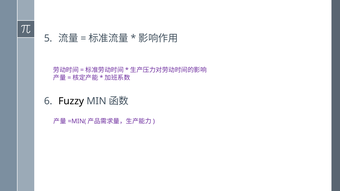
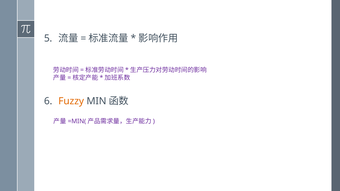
Fuzzy colour: black -> orange
